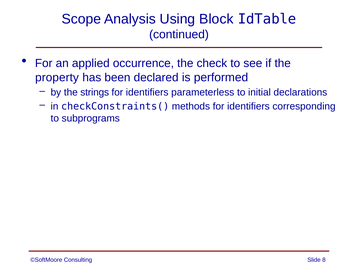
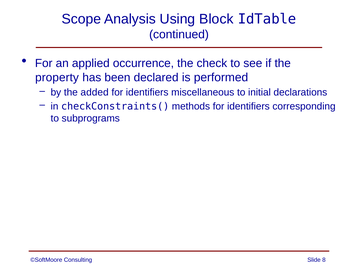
strings: strings -> added
parameterless: parameterless -> miscellaneous
